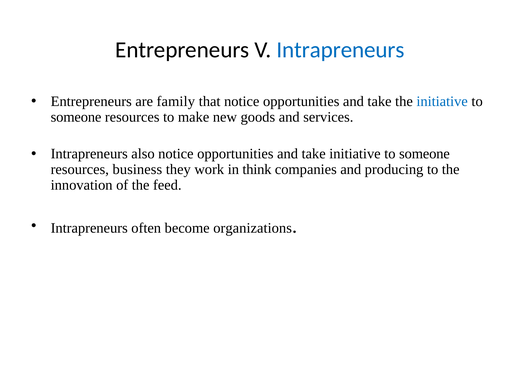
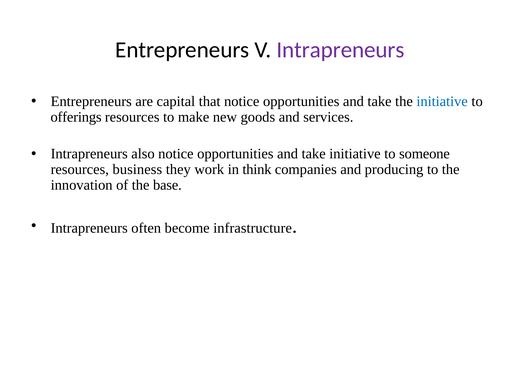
Intrapreneurs at (340, 50) colour: blue -> purple
family: family -> capital
someone at (76, 117): someone -> offerings
feed: feed -> base
organizations: organizations -> infrastructure
